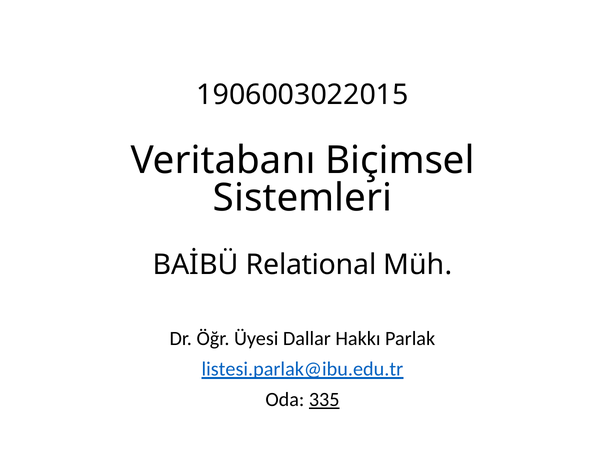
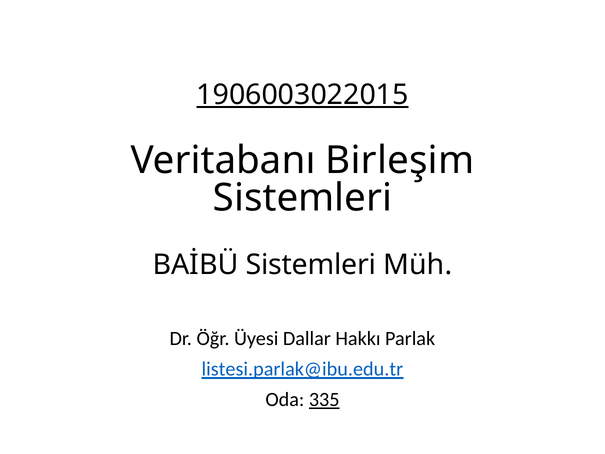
1906003022015 underline: none -> present
Biçimsel: Biçimsel -> Birleşim
BAİBÜ Relational: Relational -> Sistemleri
